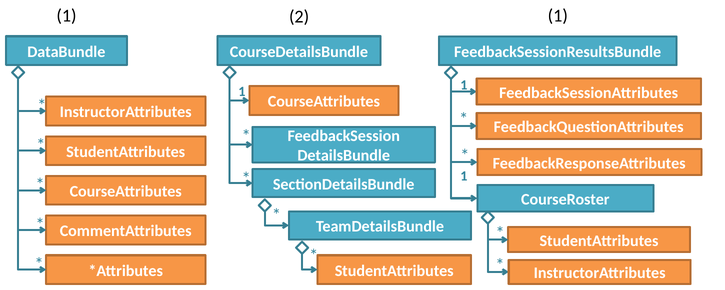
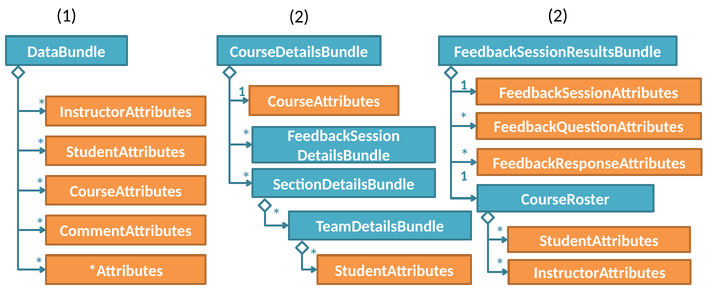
2 1: 1 -> 2
